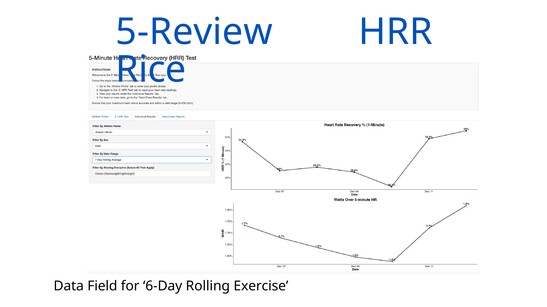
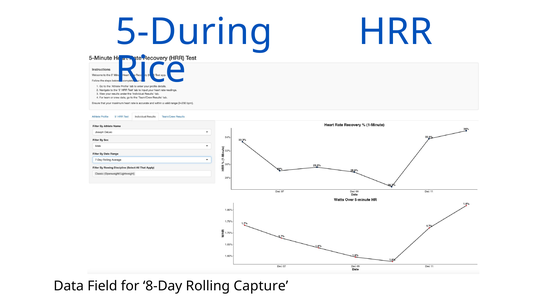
5-Review: 5-Review -> 5-During
6-Day: 6-Day -> 8-Day
Exercise: Exercise -> Capture
